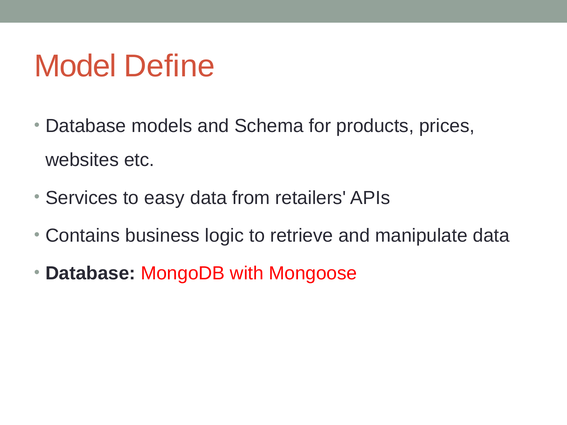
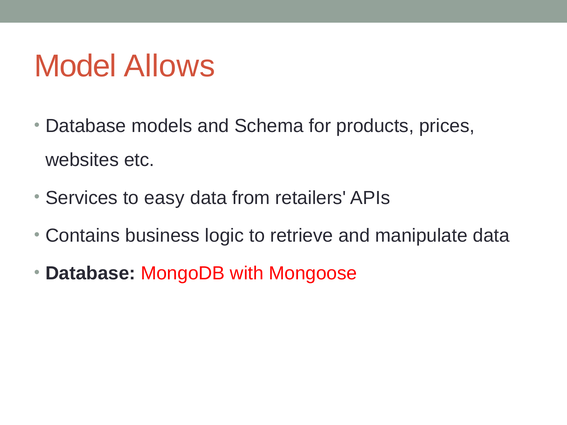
Define: Define -> Allows
